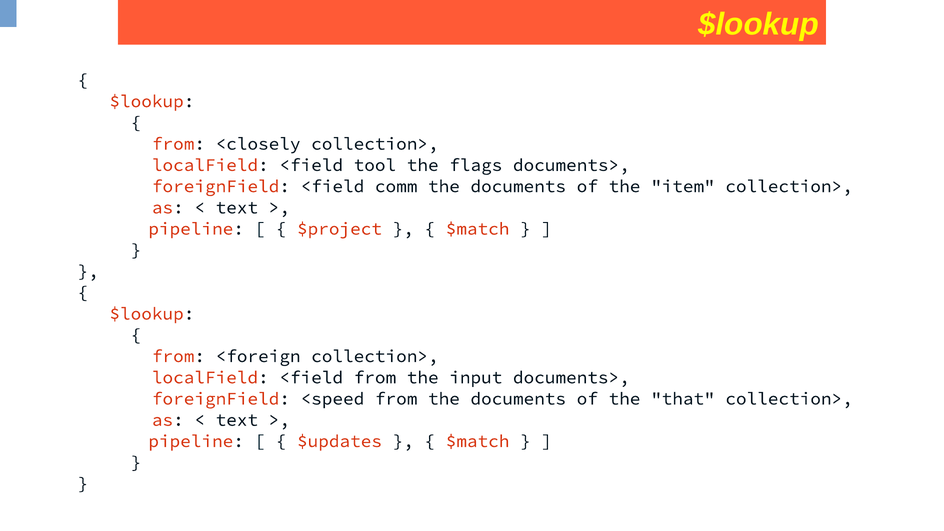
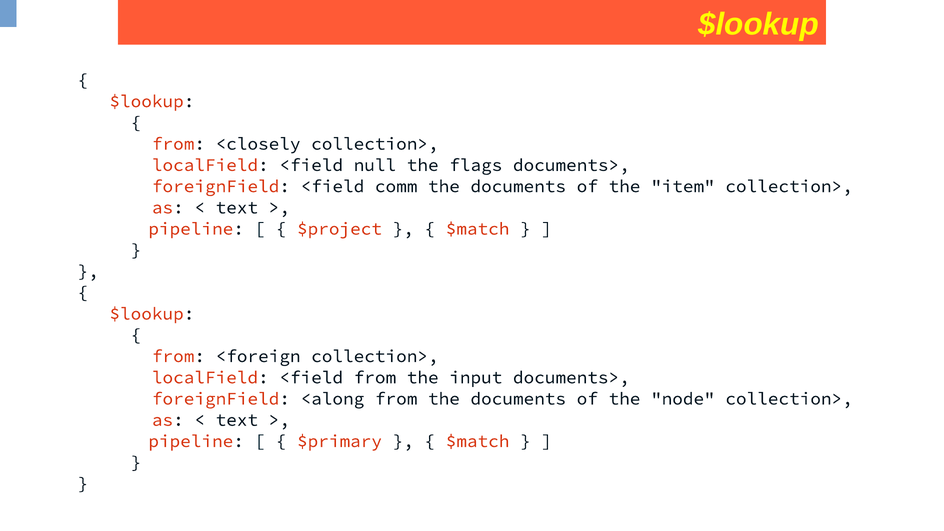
tool: tool -> null
<speed: <speed -> <along
that: that -> node
$updates: $updates -> $primary
